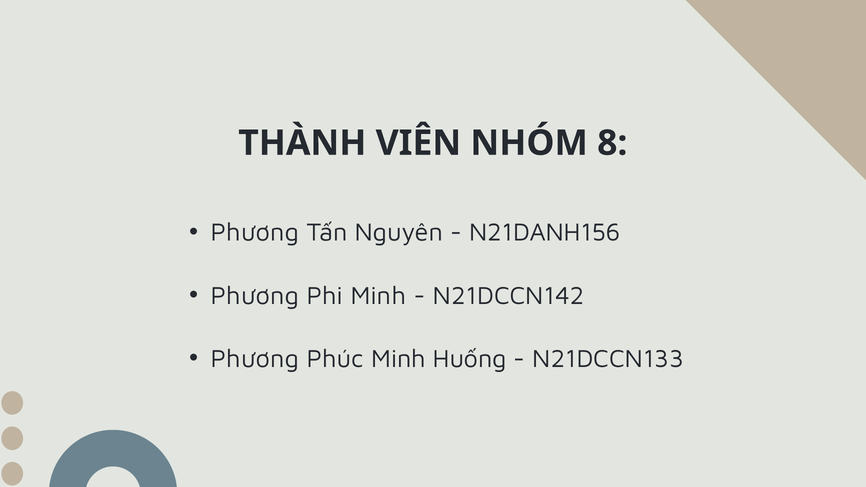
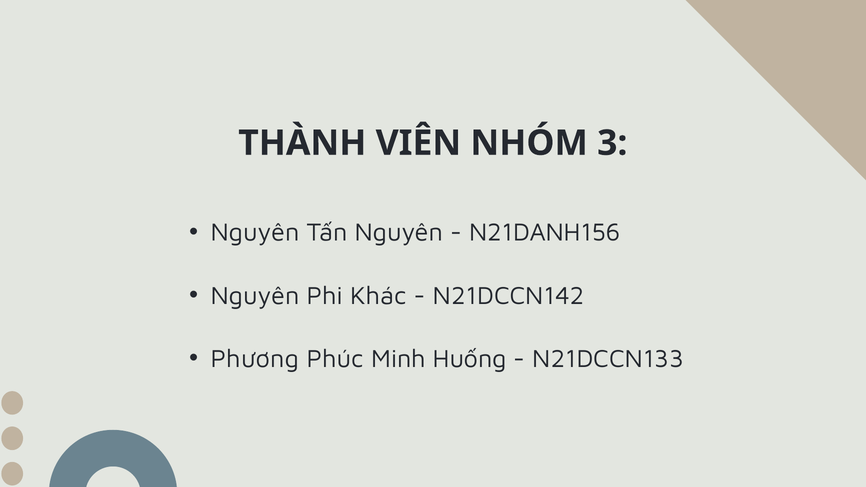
8: 8 -> 3
Phương at (255, 233): Phương -> Nguyên
Phương at (255, 296): Phương -> Nguyên
Phi Minh: Minh -> Khác
